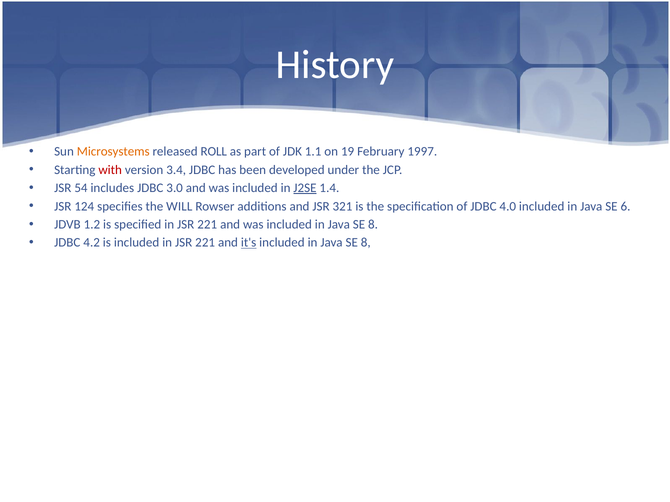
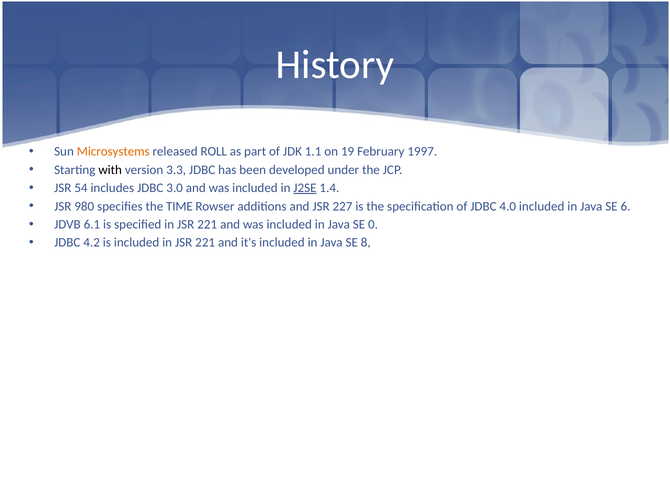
with colour: red -> black
3.4: 3.4 -> 3.3
124: 124 -> 980
WILL: WILL -> TIME
321: 321 -> 227
1.2: 1.2 -> 6.1
8 at (373, 225): 8 -> 0
it's underline: present -> none
